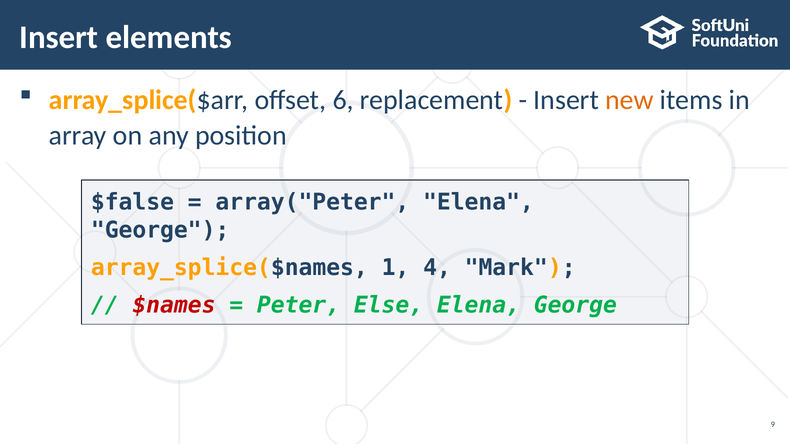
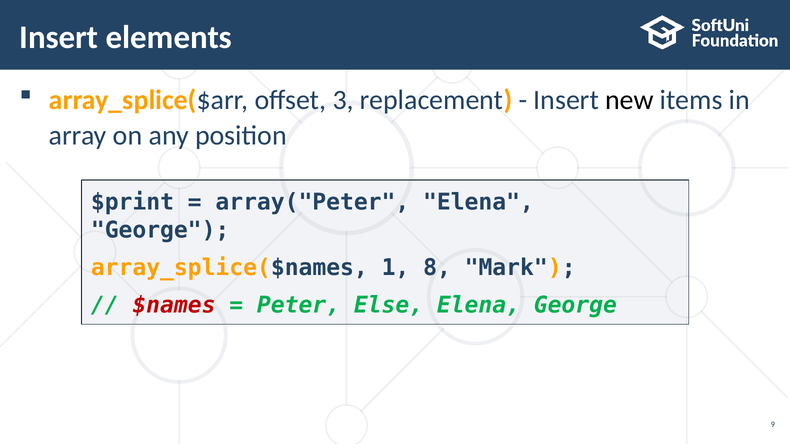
6: 6 -> 3
new colour: orange -> black
$false: $false -> $print
4: 4 -> 8
